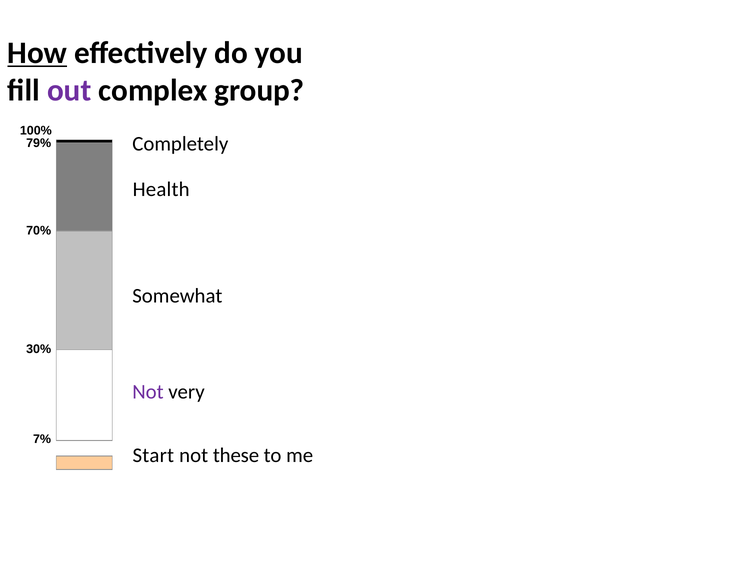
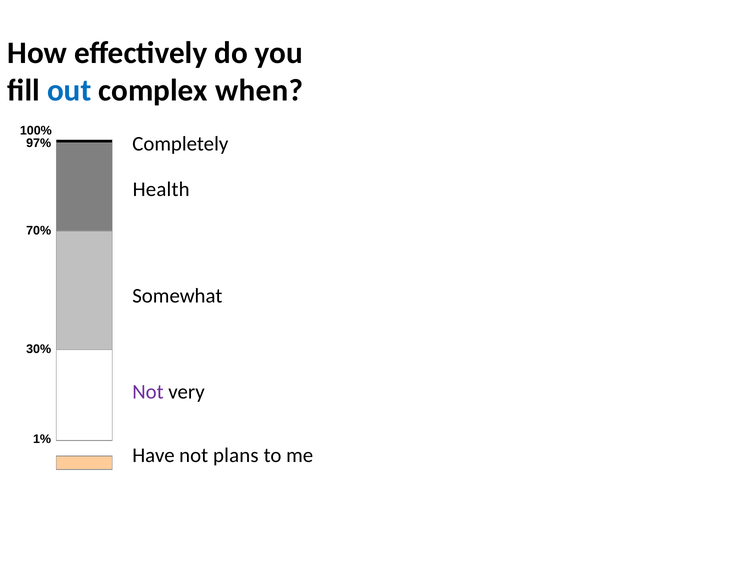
How underline: present -> none
out colour: purple -> blue
group: group -> when
79%: 79% -> 97%
7%: 7% -> 1%
Start: Start -> Have
these: these -> plans
